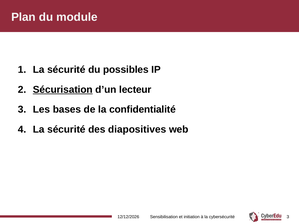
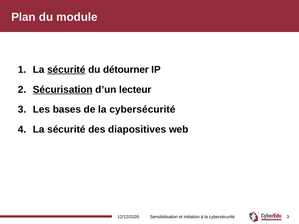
sécurité at (66, 70) underline: none -> present
possibles: possibles -> détourner
de la confidentialité: confidentialité -> cybersécurité
